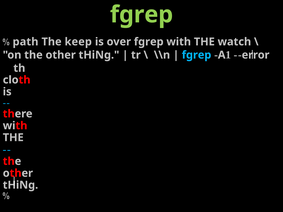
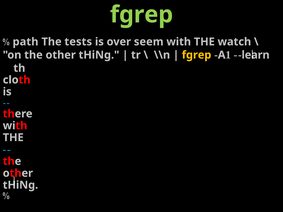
keep: keep -> tests
over fgrep: fgrep -> seem
fgrep at (197, 55) colour: light blue -> yellow
error: error -> learn
